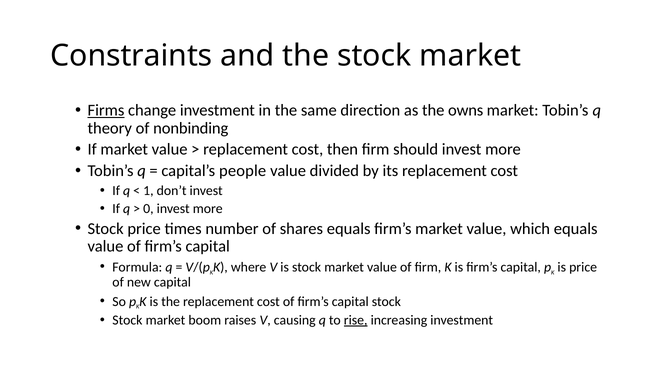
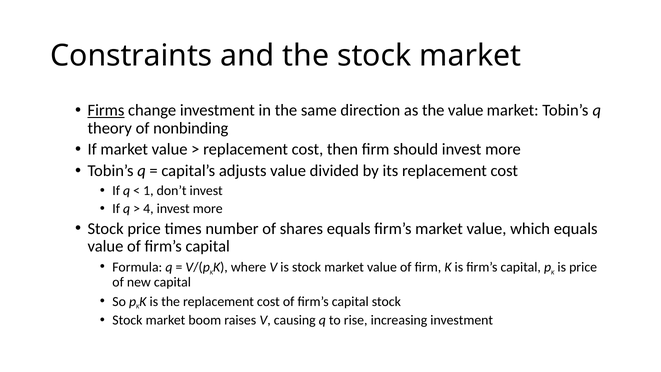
the owns: owns -> value
people: people -> adjusts
0: 0 -> 4
rise underline: present -> none
